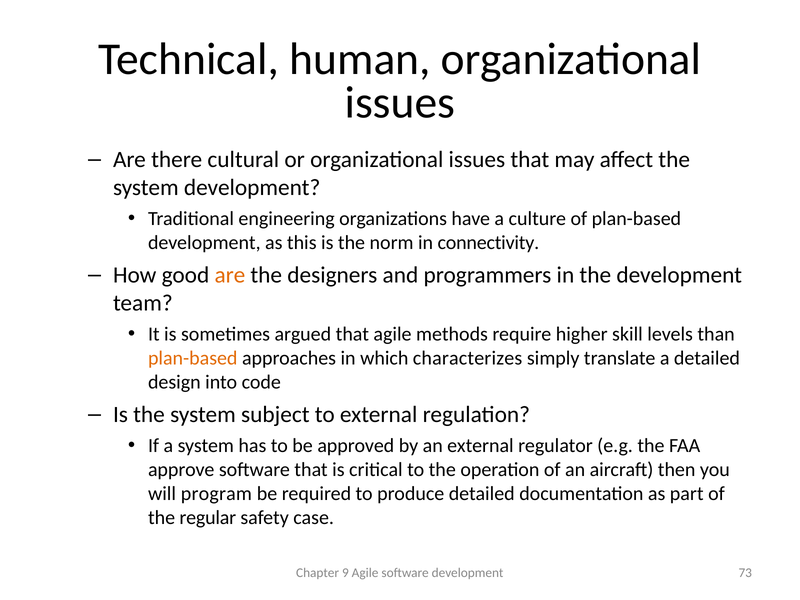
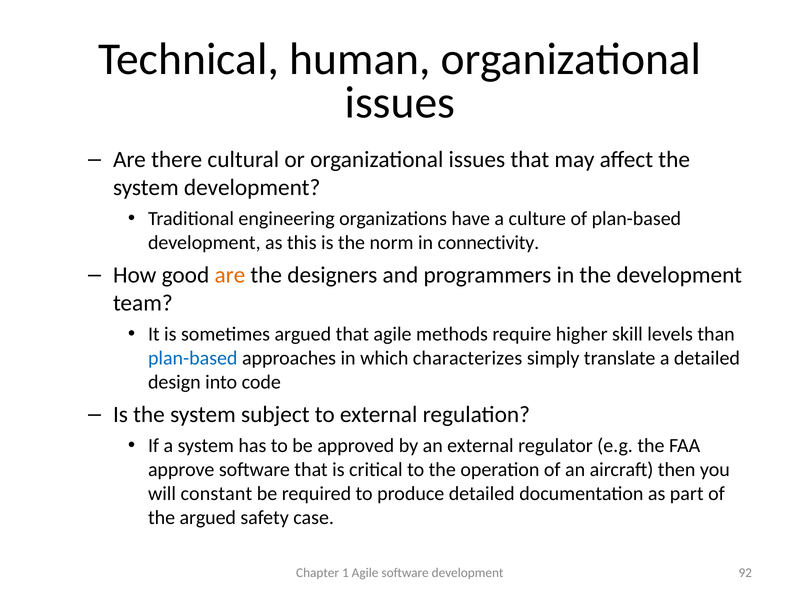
plan-based at (193, 358) colour: orange -> blue
program: program -> constant
the regular: regular -> argued
9: 9 -> 1
73: 73 -> 92
